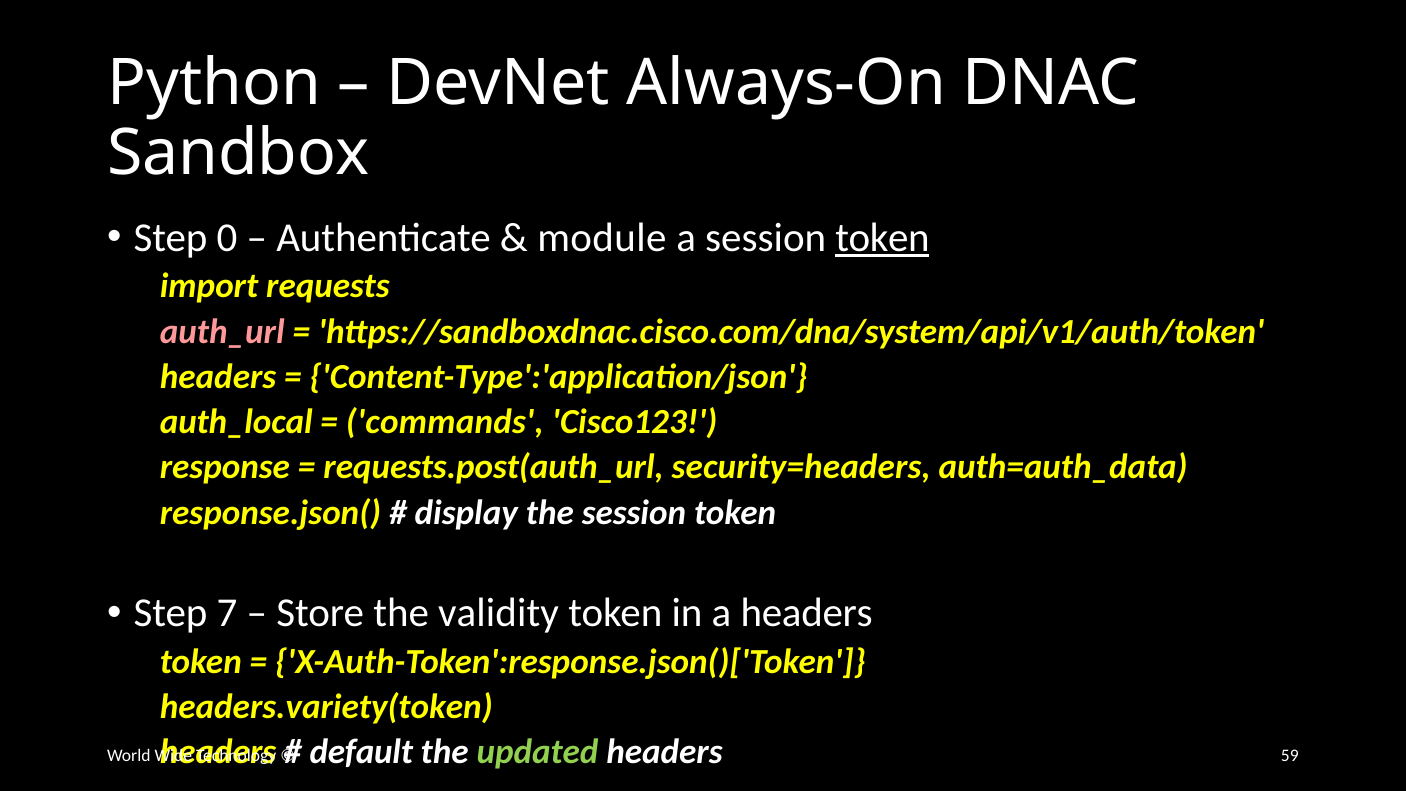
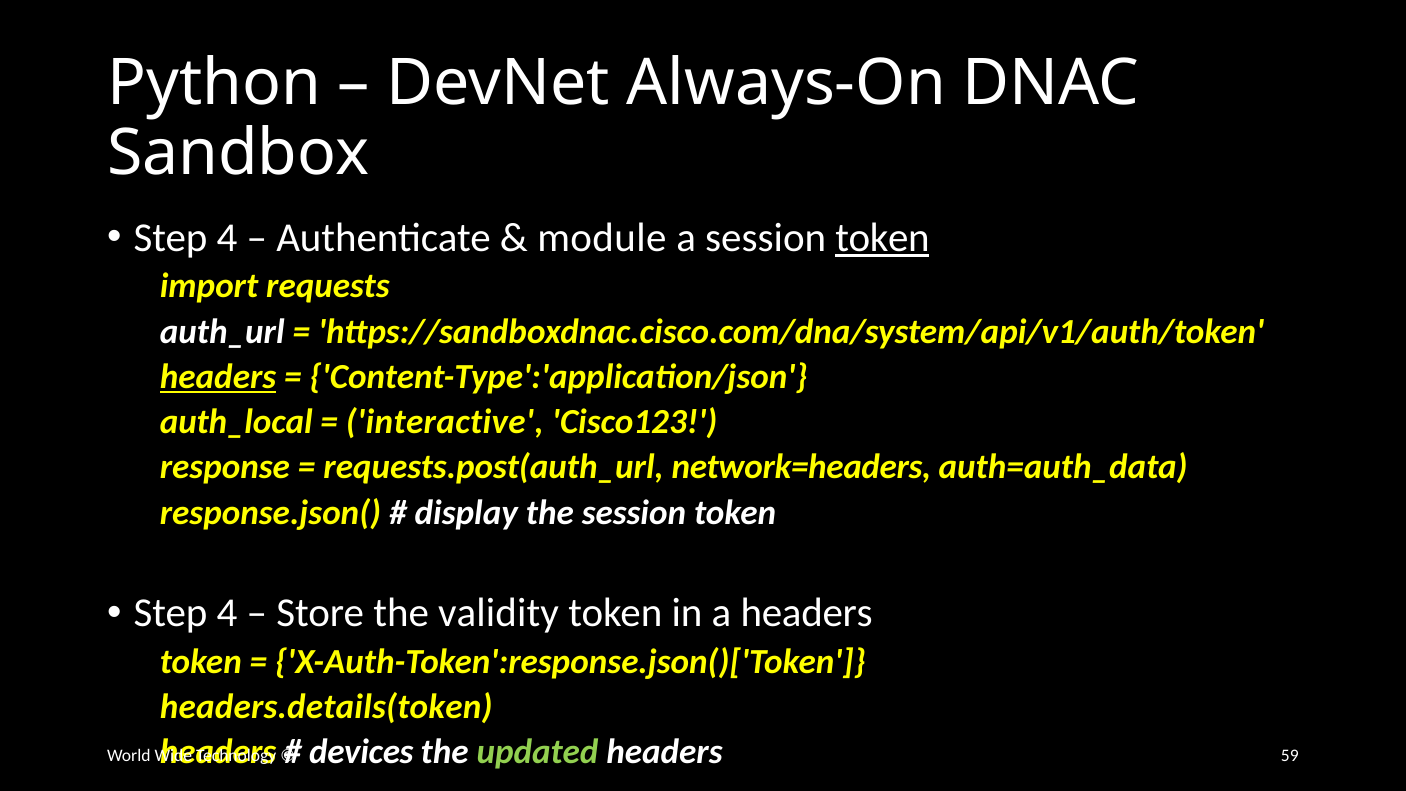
0 at (227, 238): 0 -> 4
auth_url colour: pink -> white
headers at (218, 377) underline: none -> present
commands: commands -> interactive
security=headers: security=headers -> network=headers
7 at (227, 613): 7 -> 4
headers.variety(token: headers.variety(token -> headers.details(token
default: default -> devices
